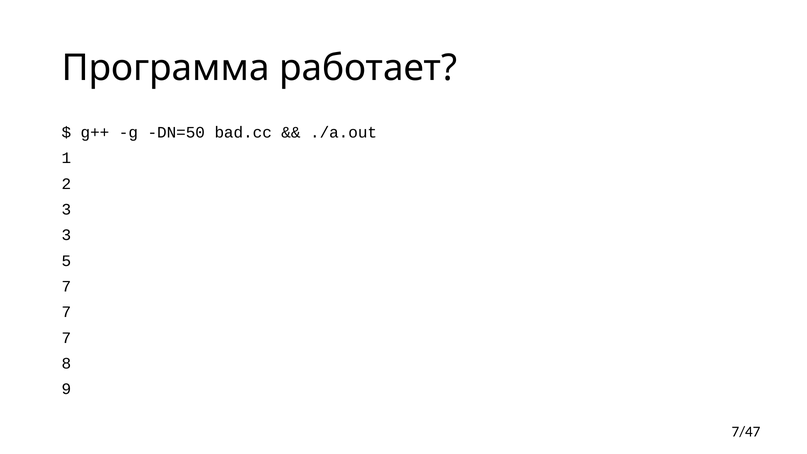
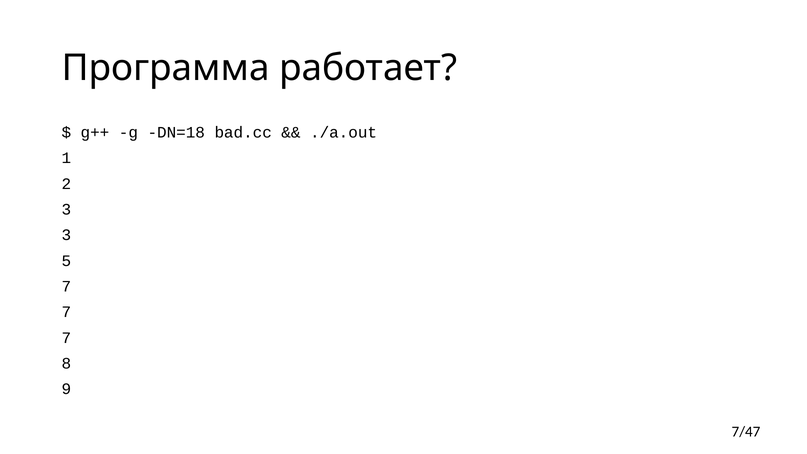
DN=50: DN=50 -> DN=18
